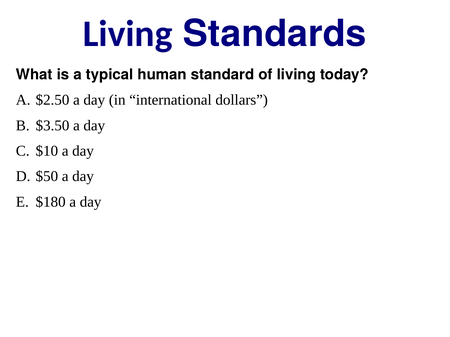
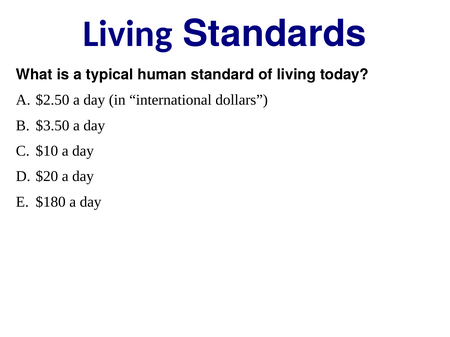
$50: $50 -> $20
